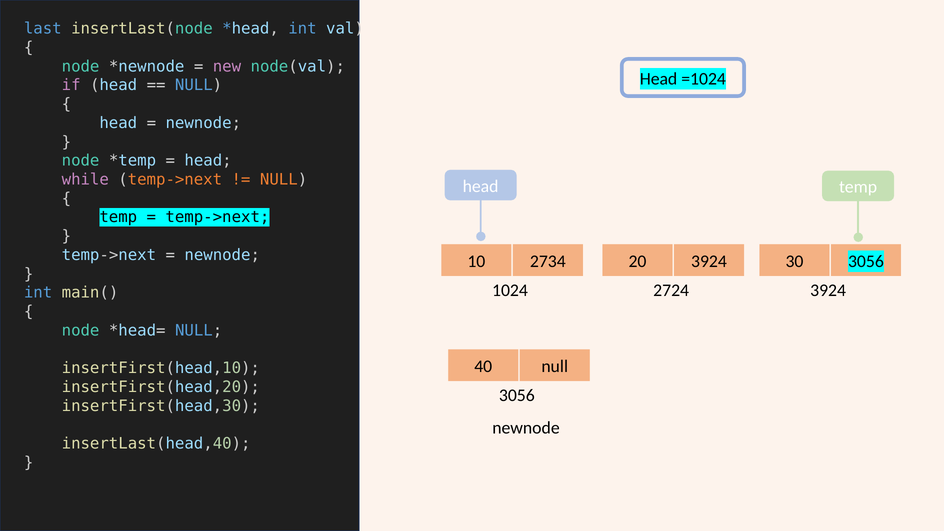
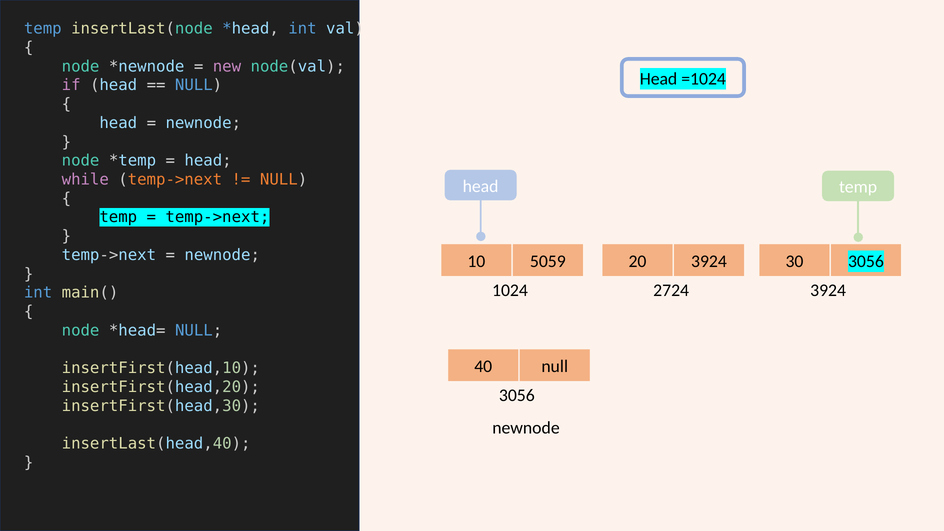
last at (43, 29): last -> temp
2734: 2734 -> 5059
